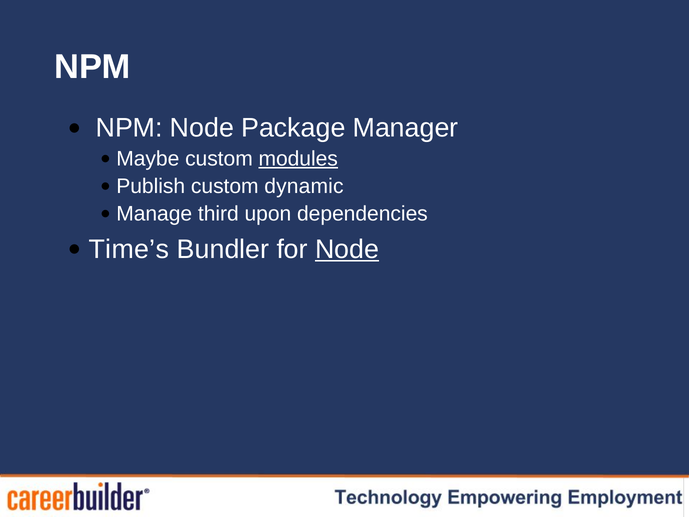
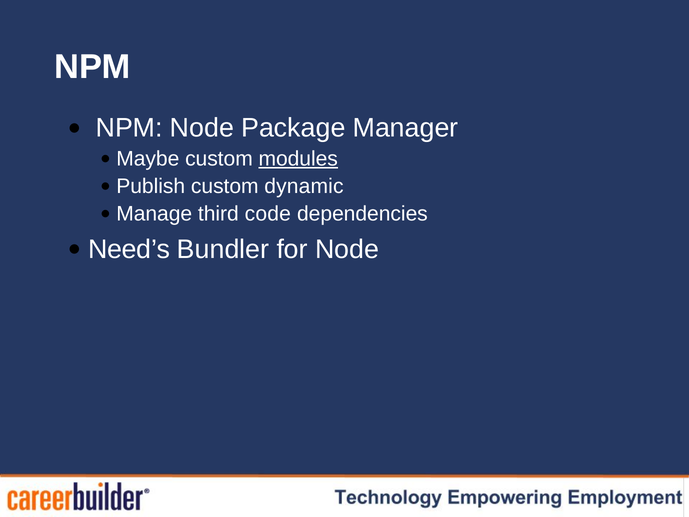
upon: upon -> code
Time’s: Time’s -> Need’s
Node at (347, 249) underline: present -> none
